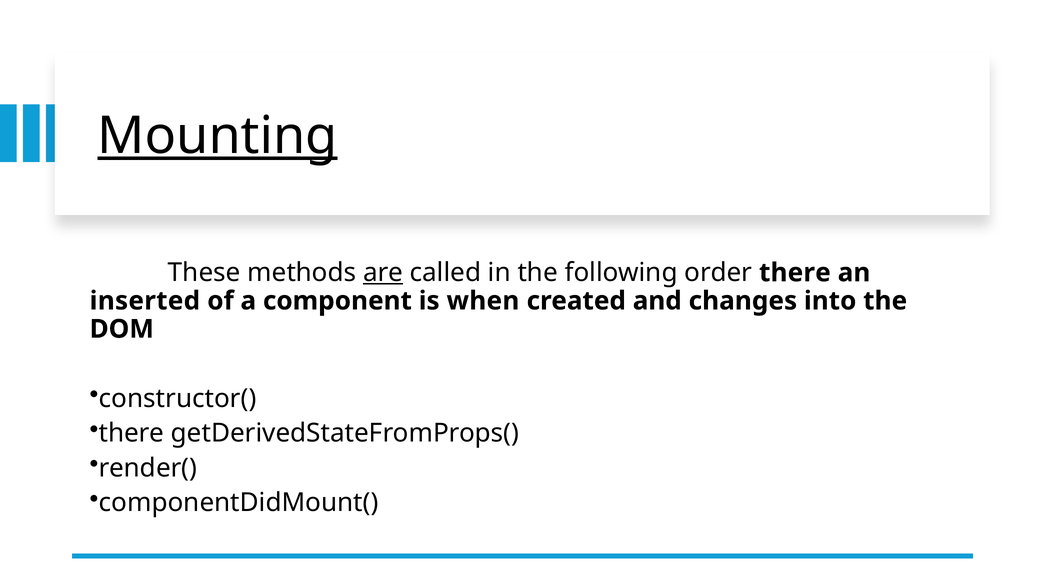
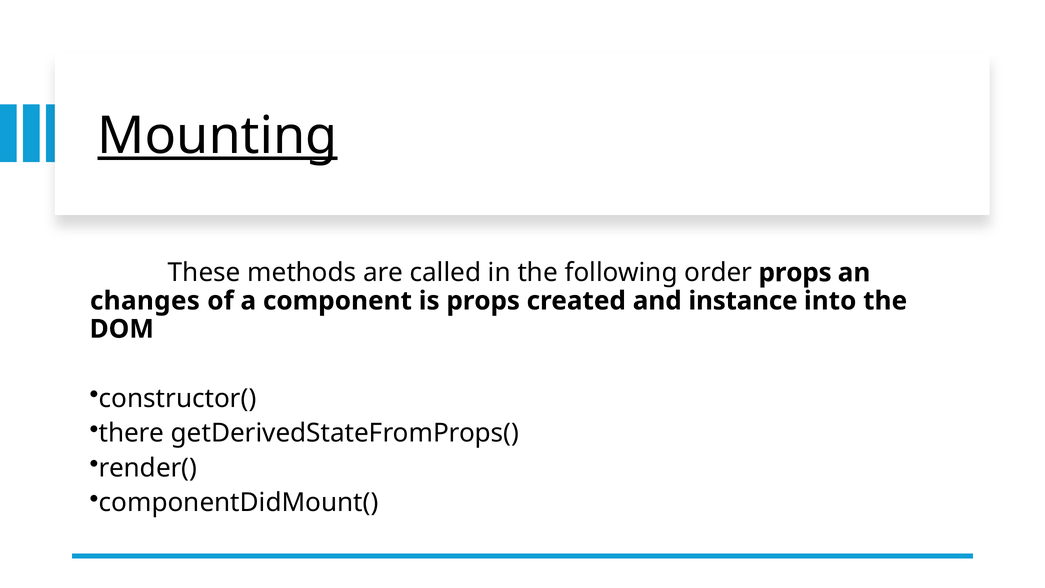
are underline: present -> none
order there: there -> props
inserted: inserted -> changes
is when: when -> props
changes: changes -> instance
